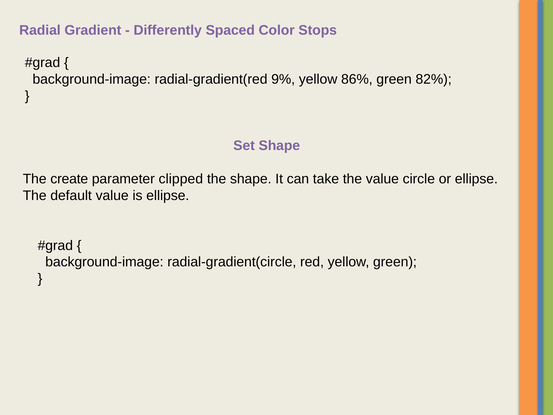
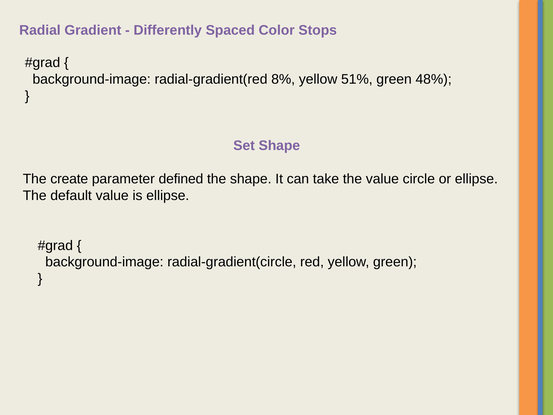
9%: 9% -> 8%
86%: 86% -> 51%
82%: 82% -> 48%
clipped: clipped -> defined
